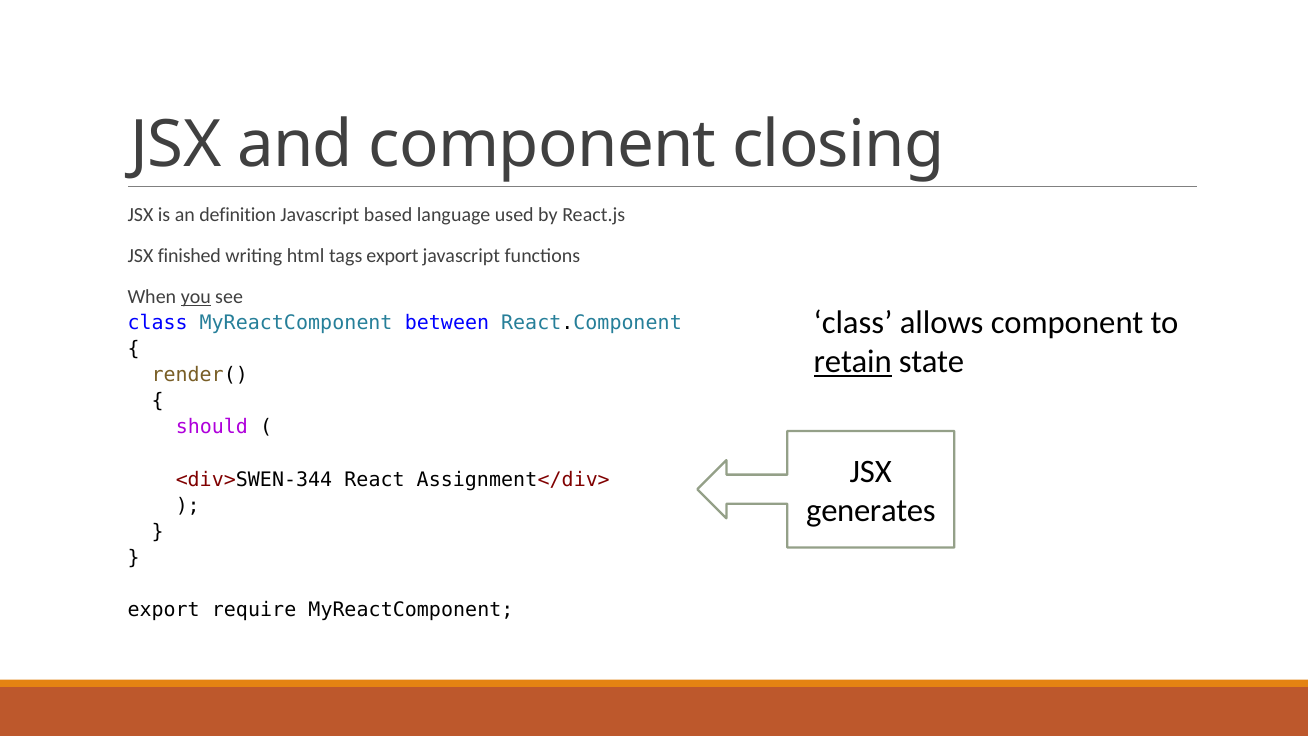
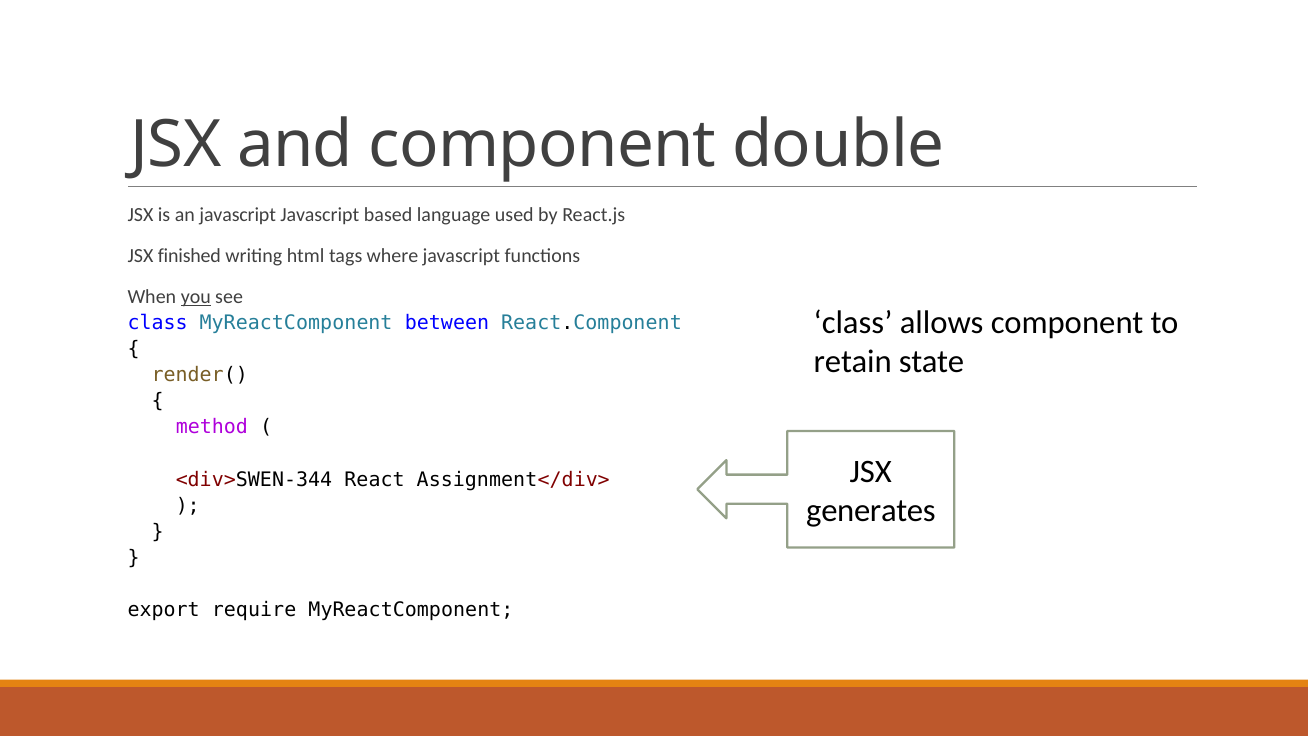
closing: closing -> double
an definition: definition -> javascript
tags export: export -> where
retain underline: present -> none
should: should -> method
